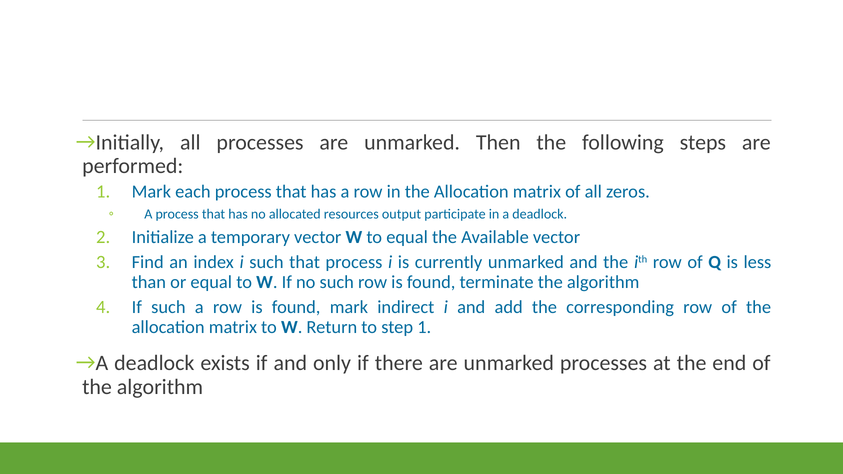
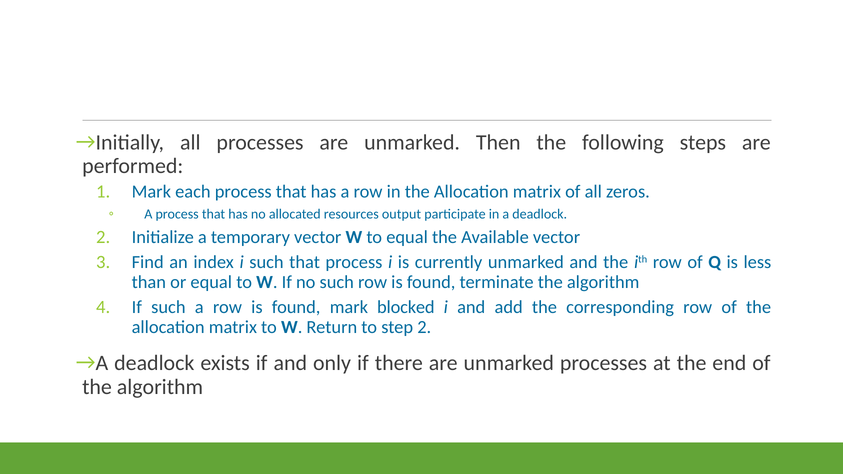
indirect: indirect -> blocked
step 1: 1 -> 2
